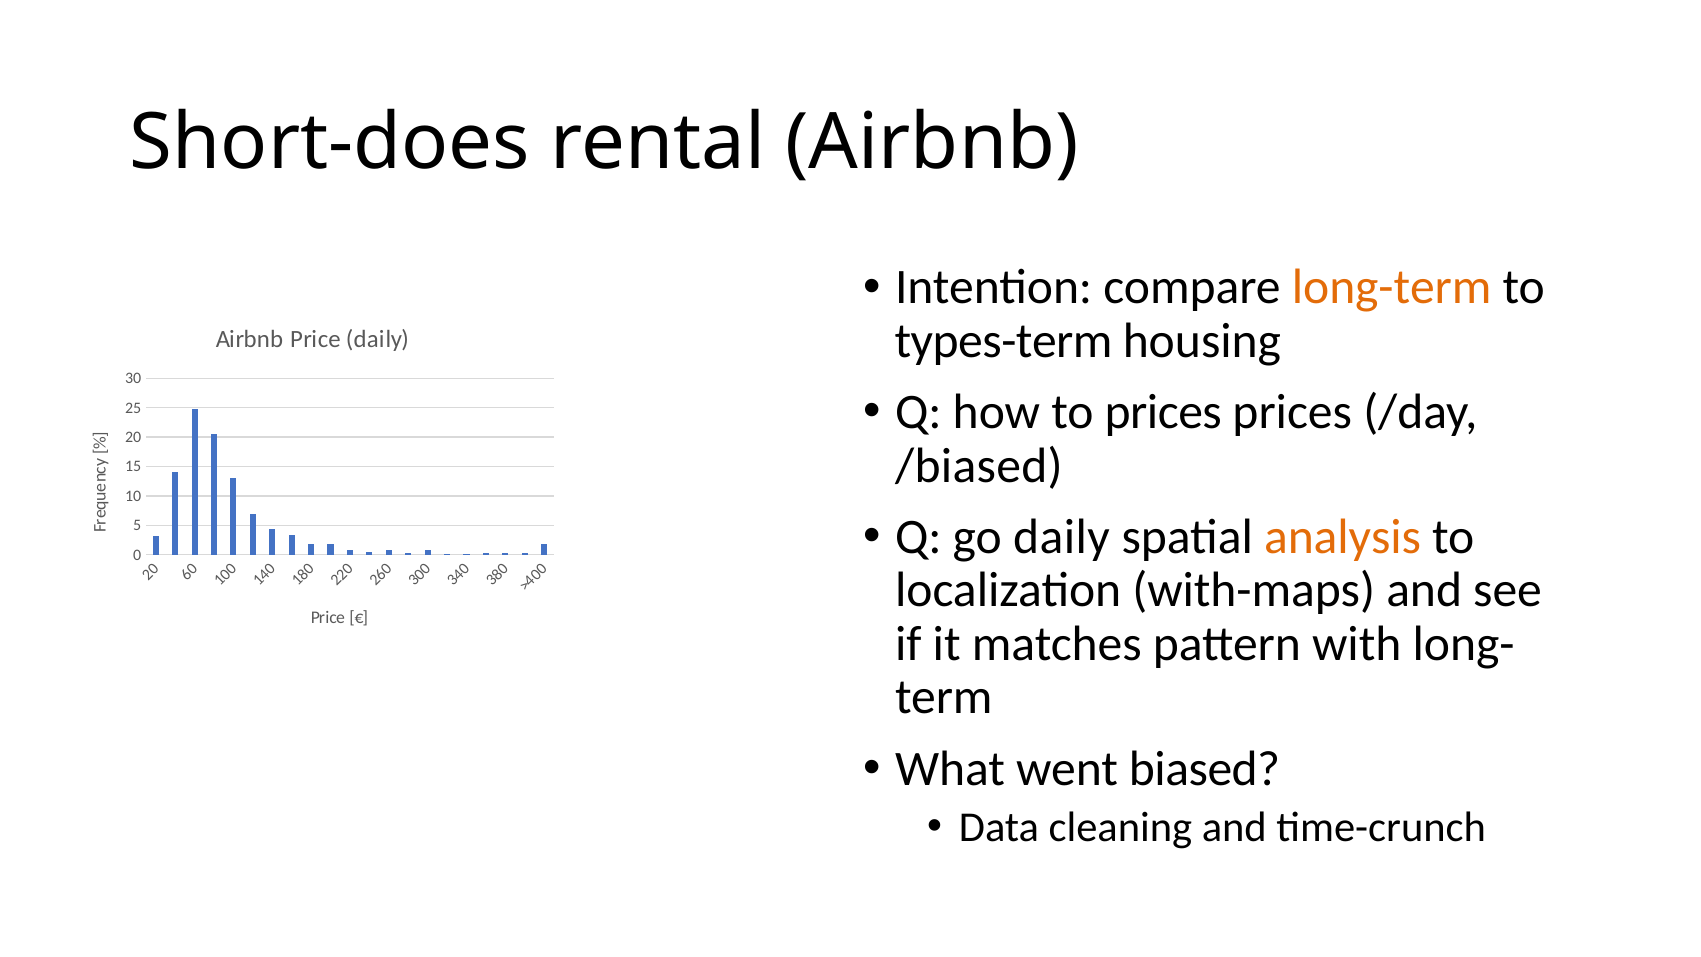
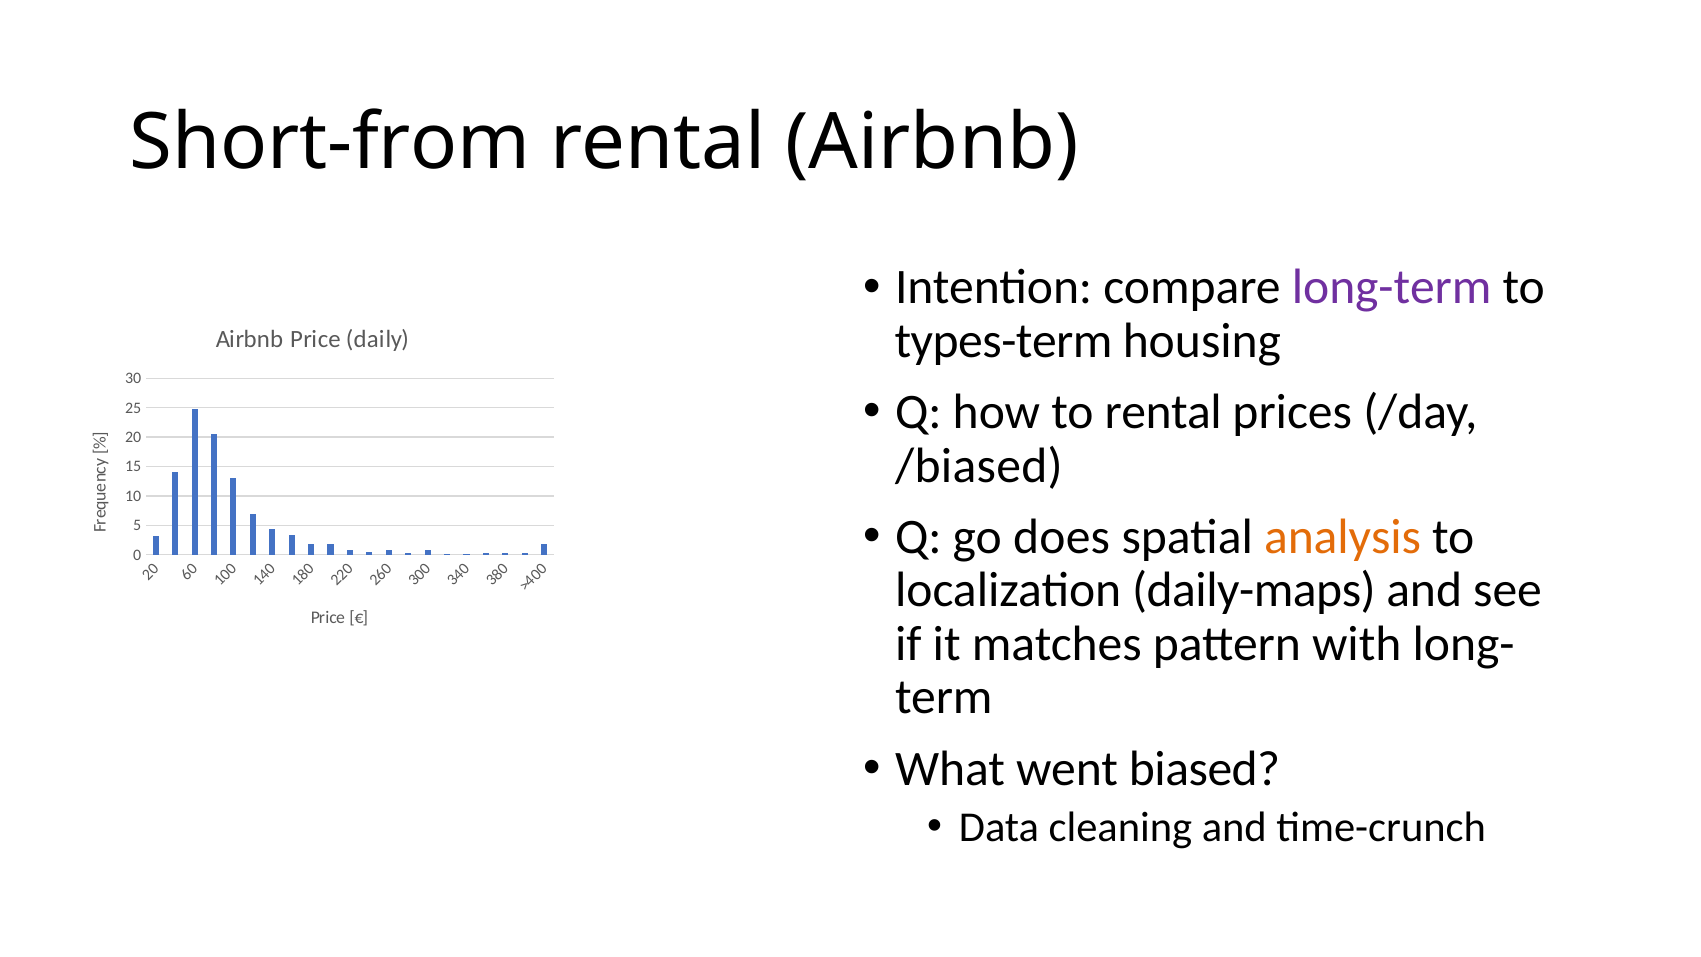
Short-does: Short-does -> Short-from
long-term colour: orange -> purple
to prices: prices -> rental
go daily: daily -> does
with-maps: with-maps -> daily-maps
